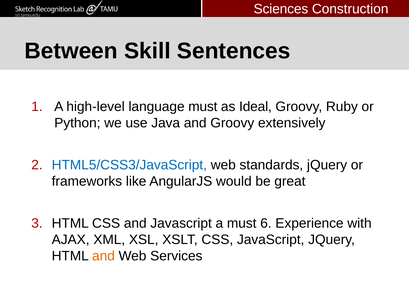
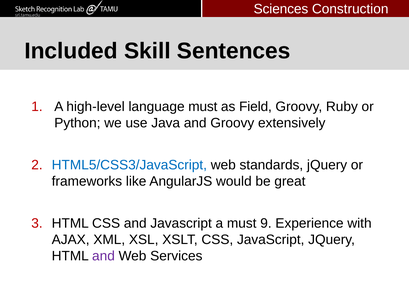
Between: Between -> Included
Ideal: Ideal -> Field
6: 6 -> 9
and at (103, 256) colour: orange -> purple
